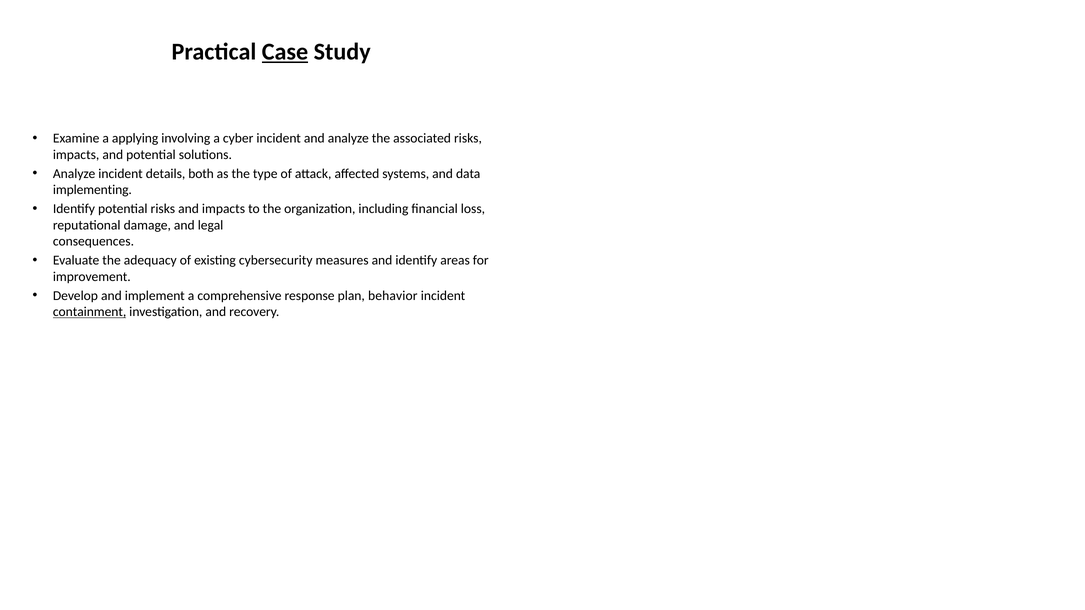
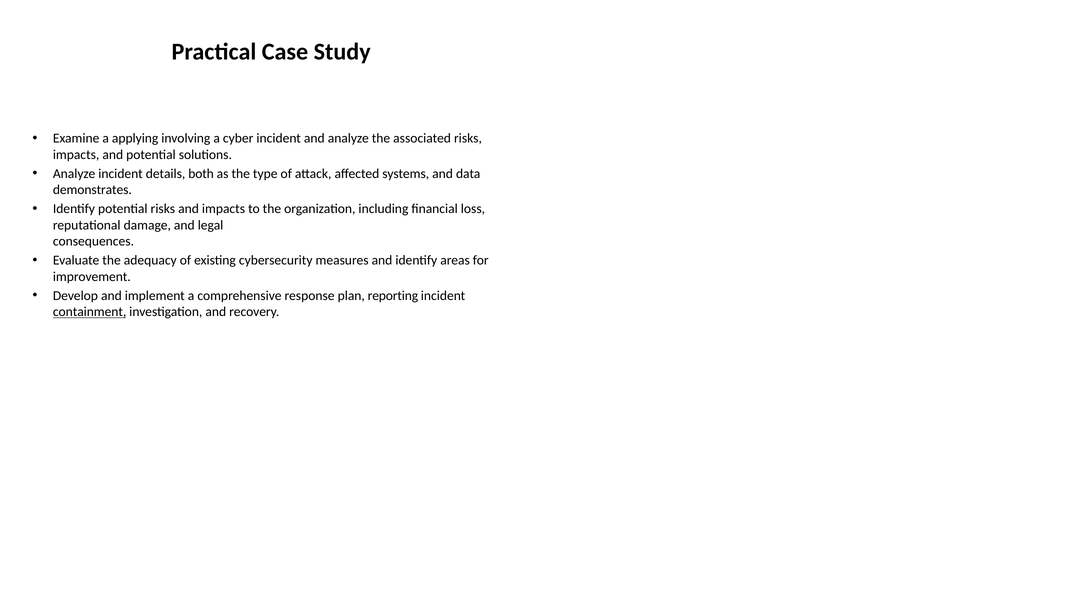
Case underline: present -> none
implementing: implementing -> demonstrates
behavior: behavior -> reporting
